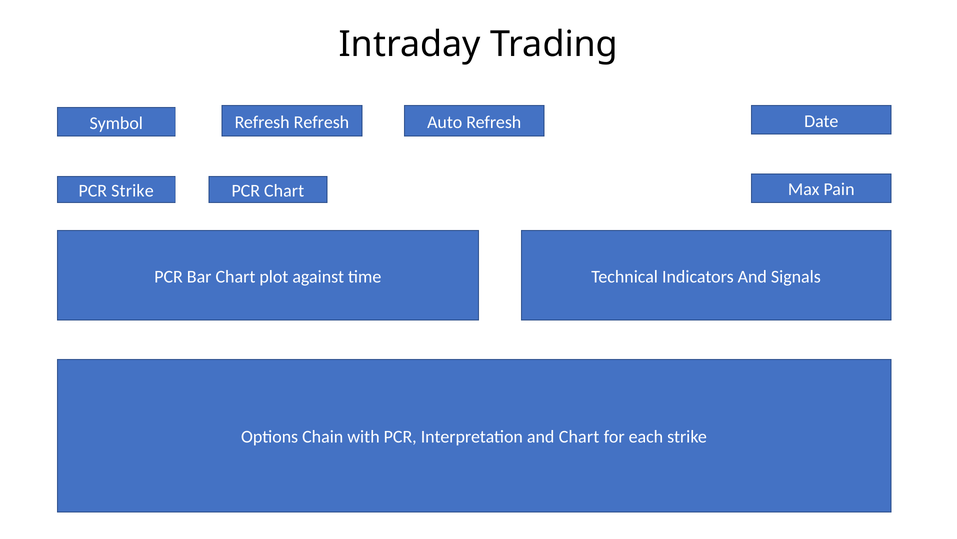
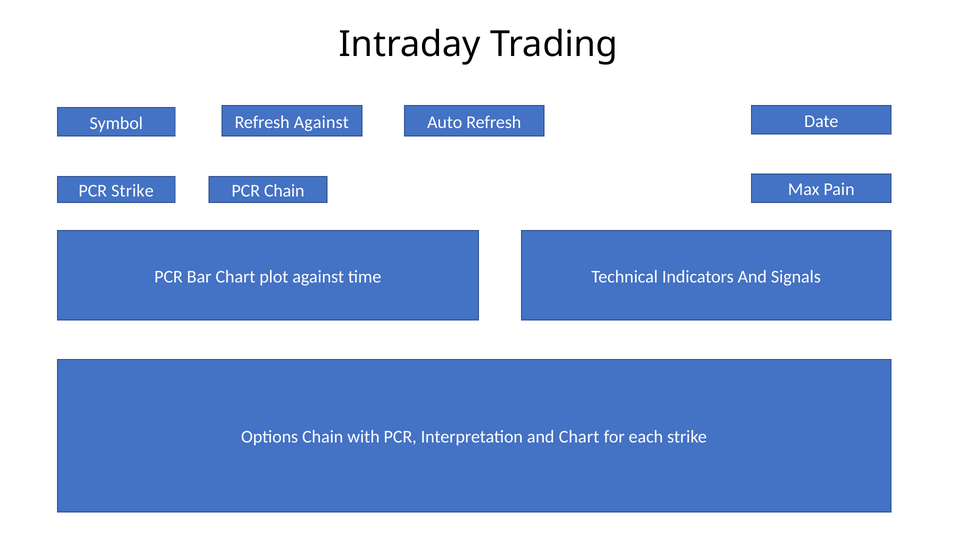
Refresh Refresh: Refresh -> Against
PCR Chart: Chart -> Chain
